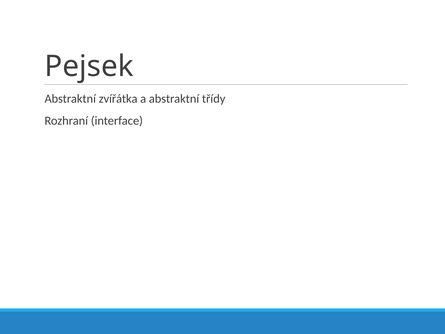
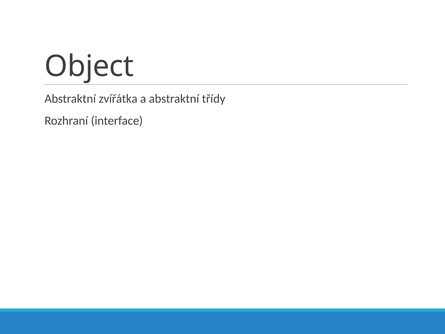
Pejsek: Pejsek -> Object
